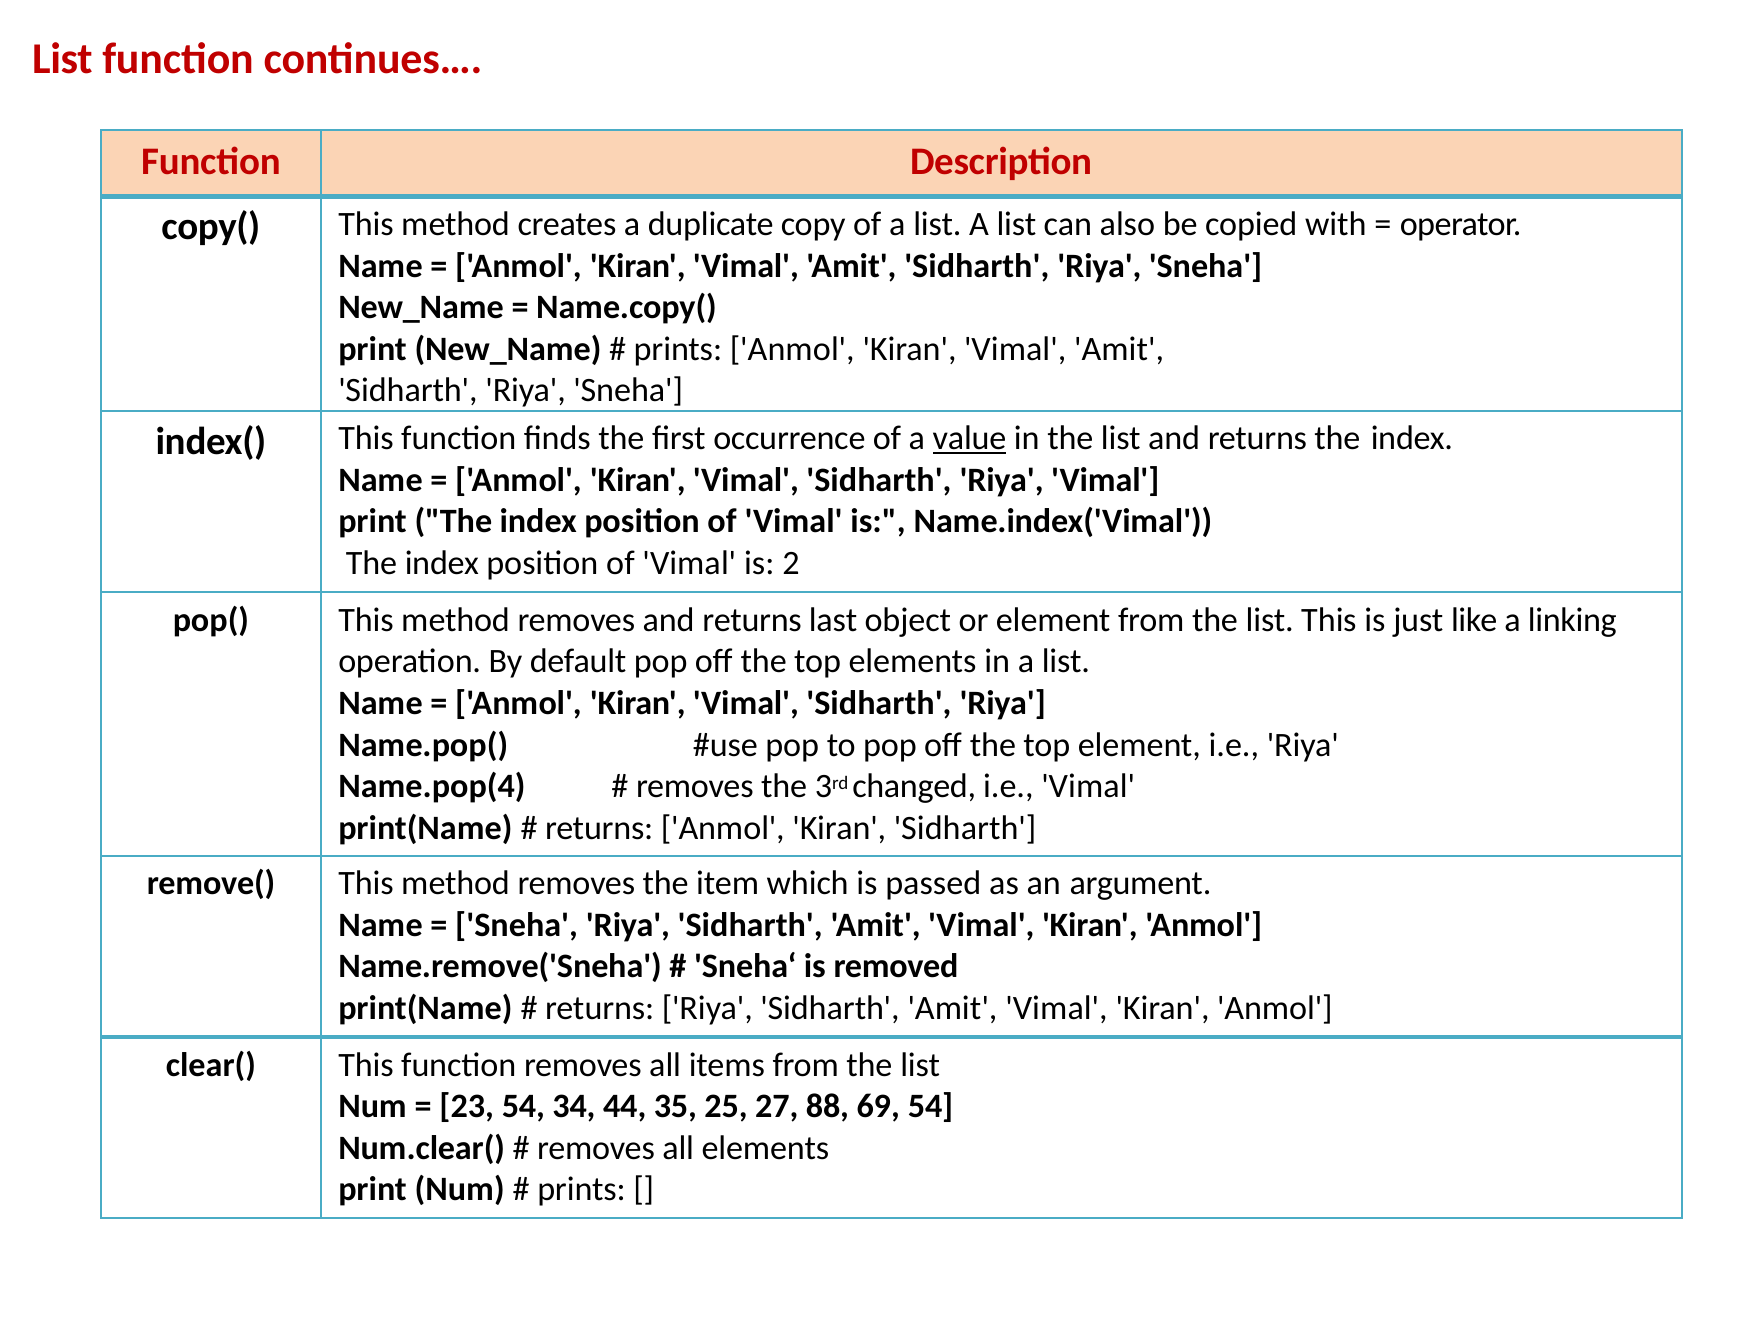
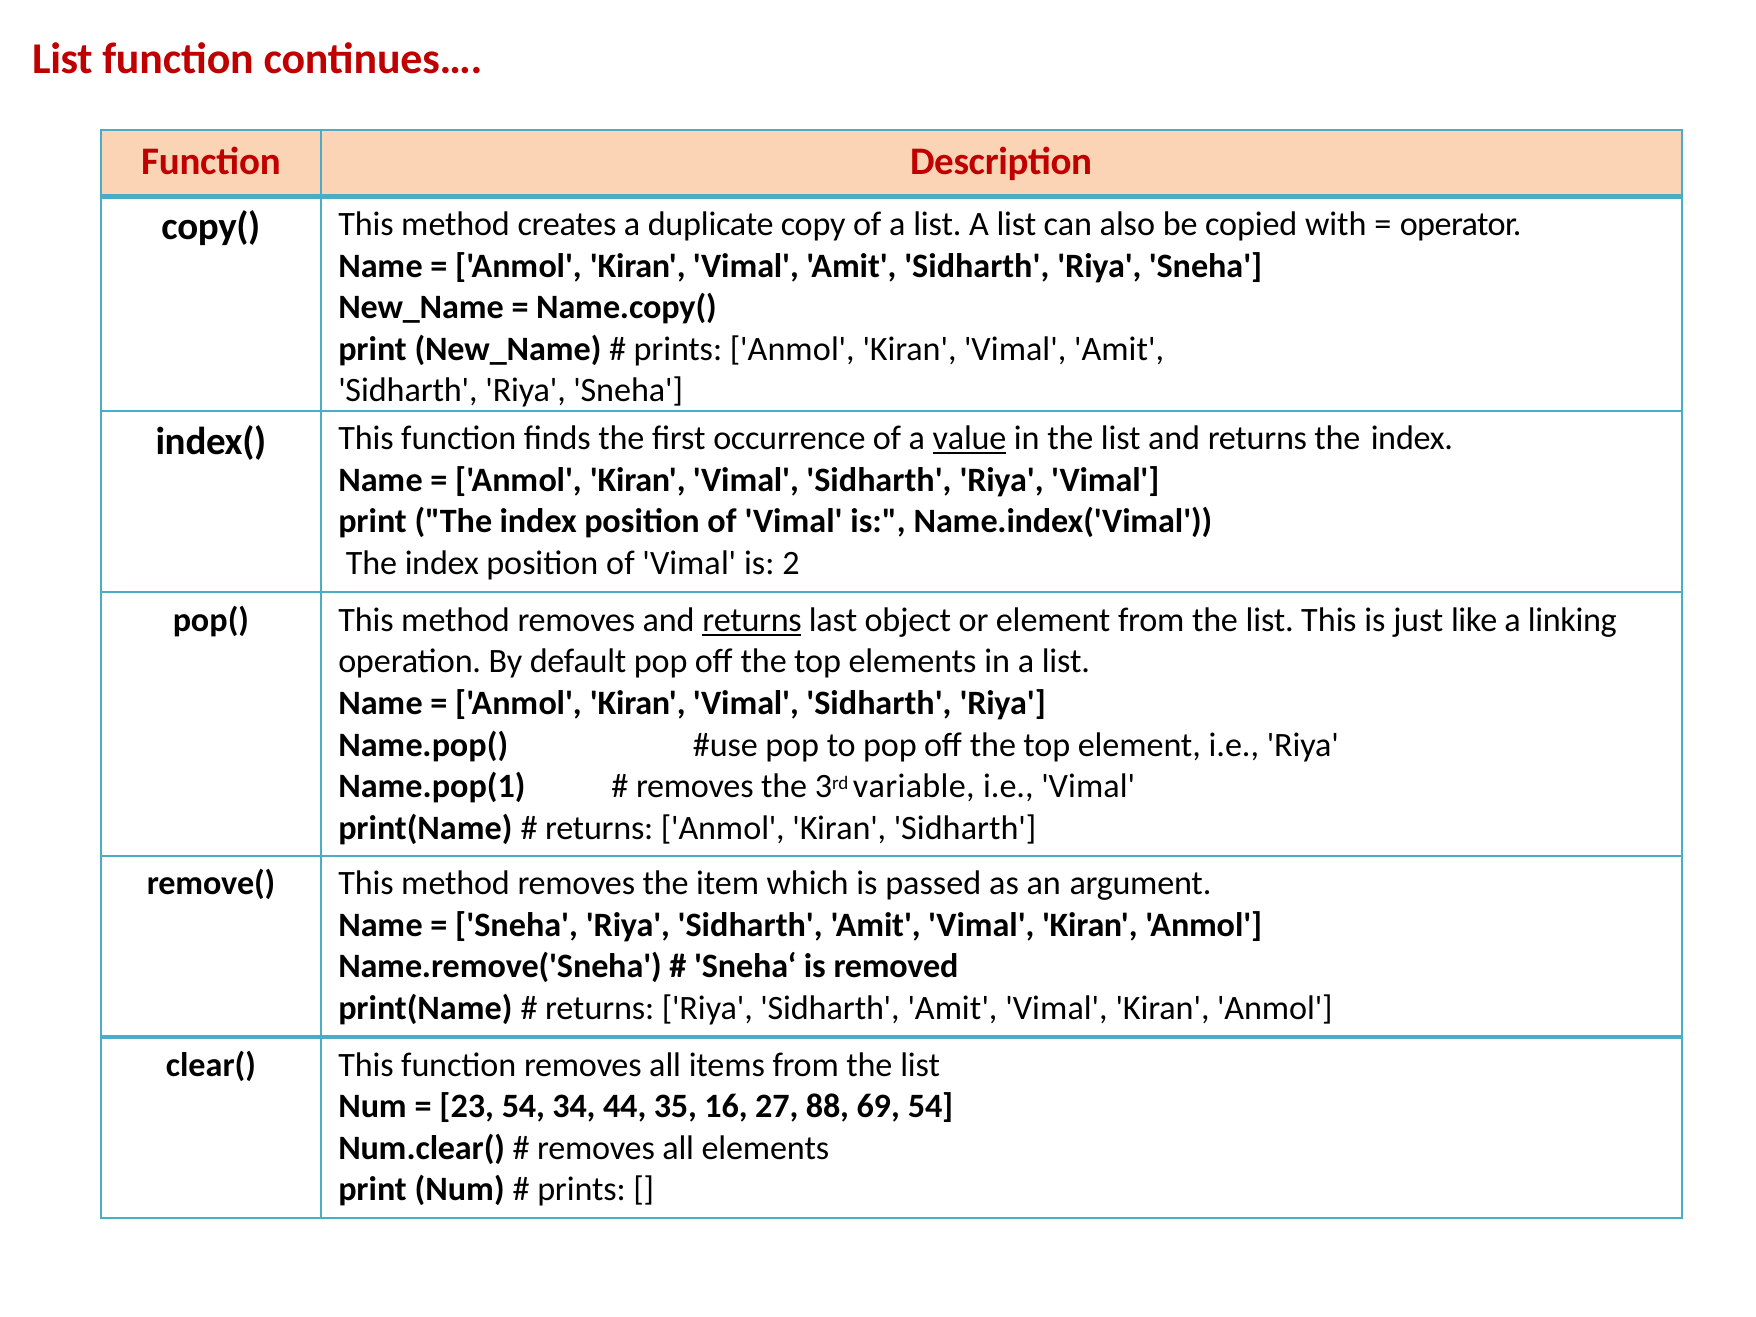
returns at (752, 620) underline: none -> present
Name.pop(4: Name.pop(4 -> Name.pop(1
changed: changed -> variable
25: 25 -> 16
